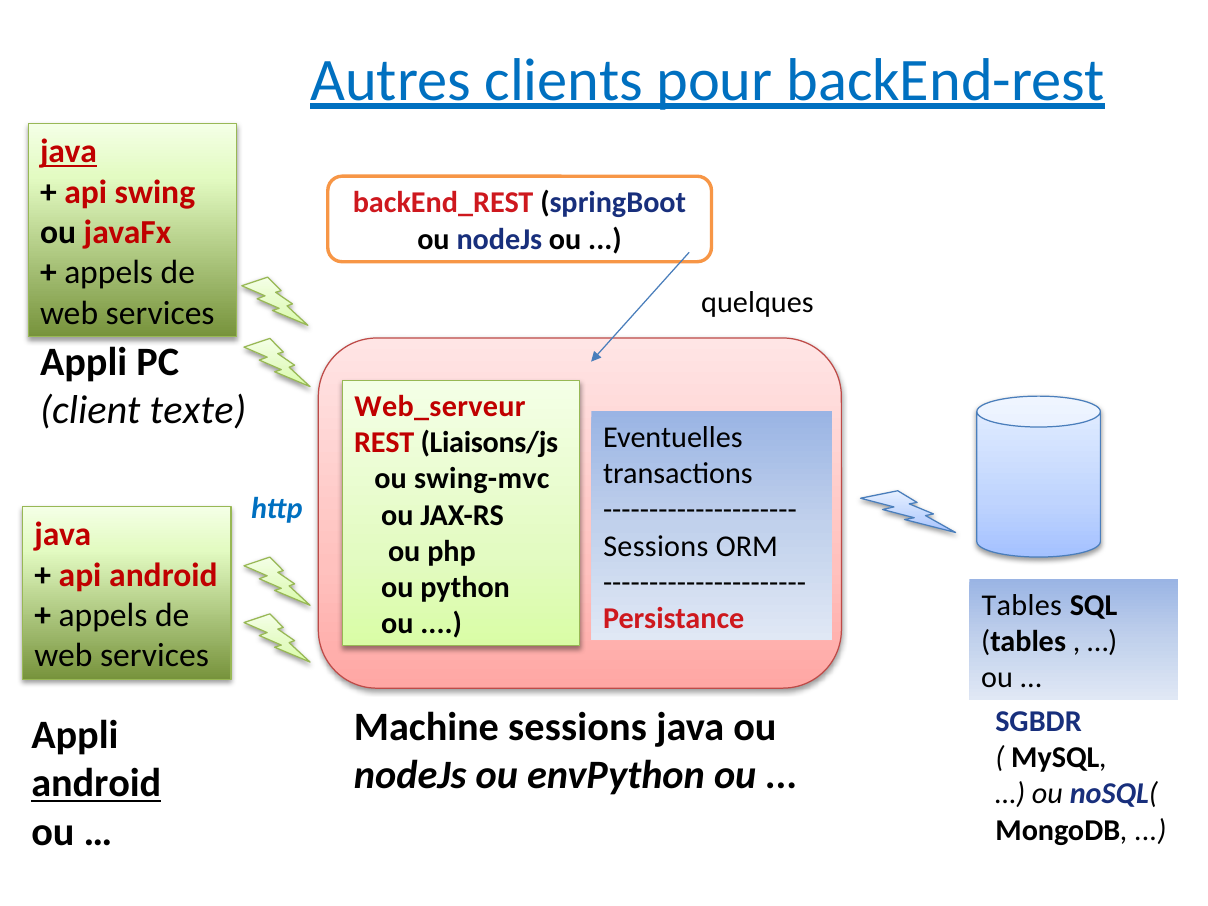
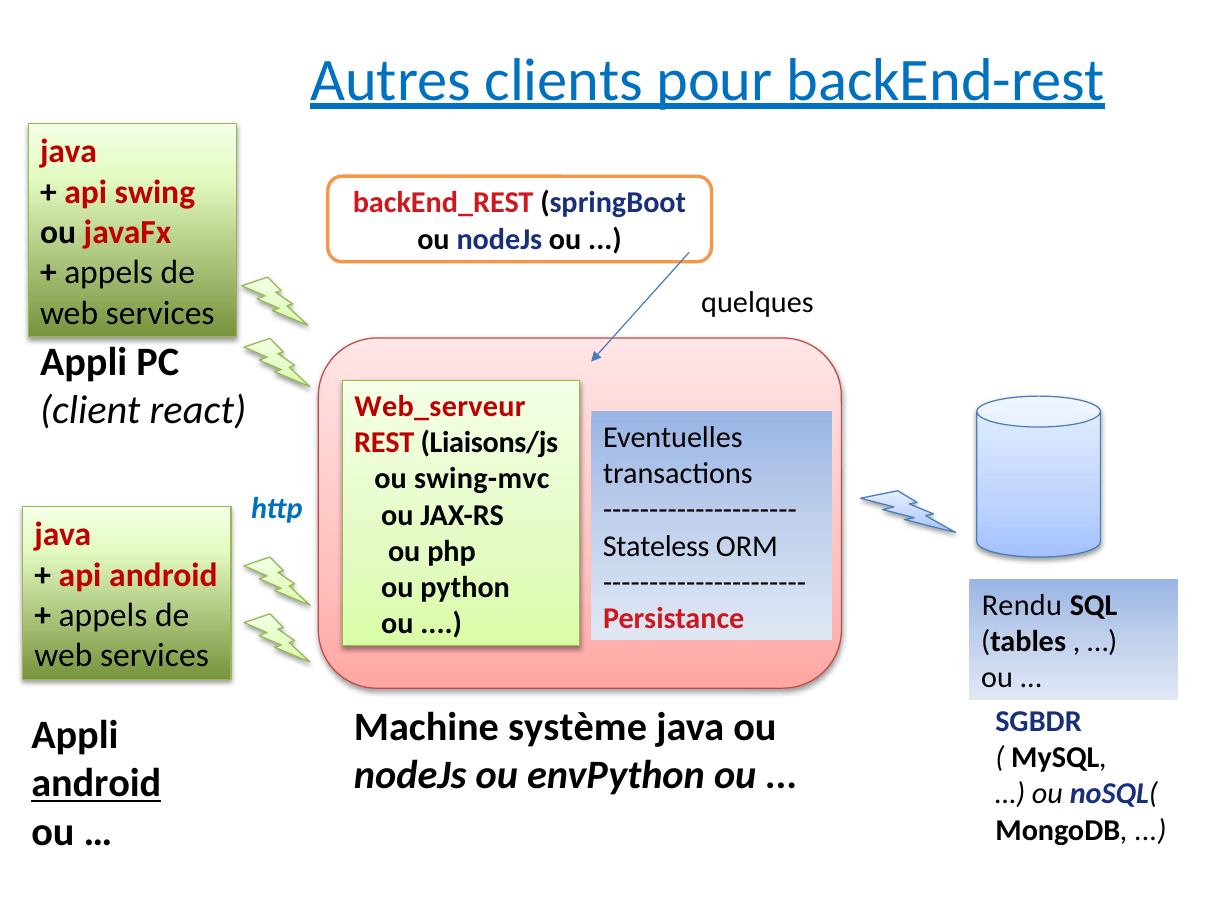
java at (69, 152) underline: present -> none
texte: texte -> react
Sessions at (656, 546): Sessions -> Stateless
Tables at (1022, 605): Tables -> Rendu
Machine sessions: sessions -> système
